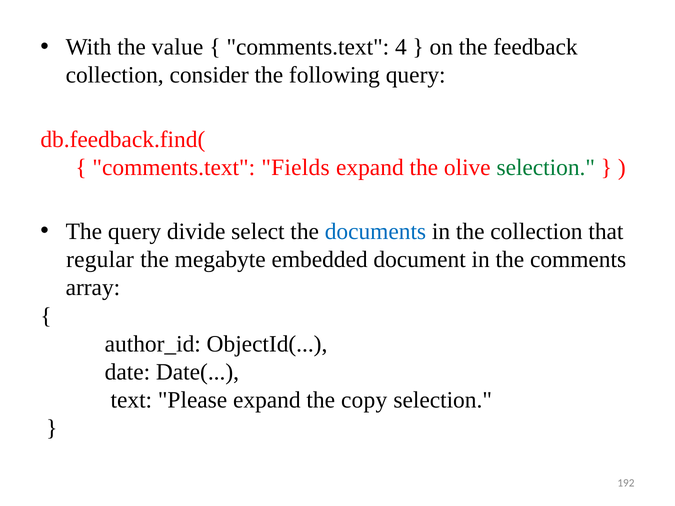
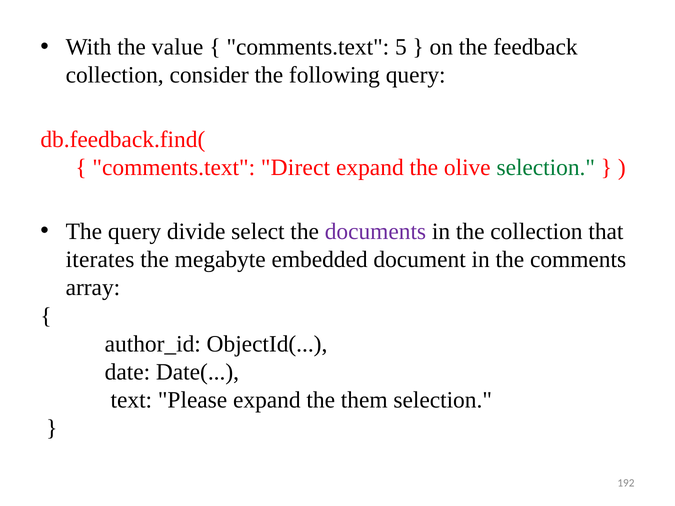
4: 4 -> 5
Fields: Fields -> Direct
documents colour: blue -> purple
regular: regular -> iterates
copy: copy -> them
